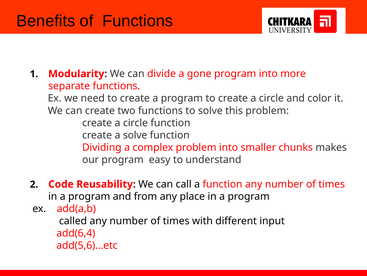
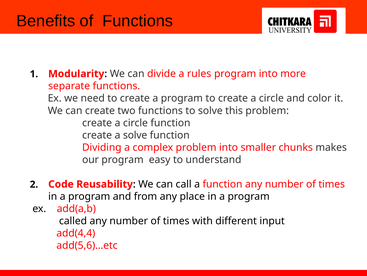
gone: gone -> rules
add(6,4: add(6,4 -> add(4,4
